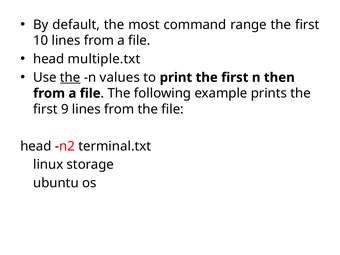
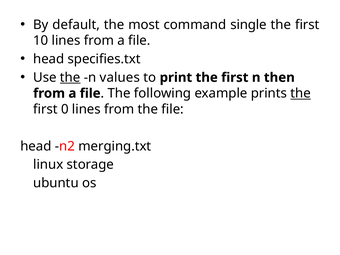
range: range -> single
multiple.txt: multiple.txt -> specifies.txt
the at (301, 93) underline: none -> present
9: 9 -> 0
terminal.txt: terminal.txt -> merging.txt
